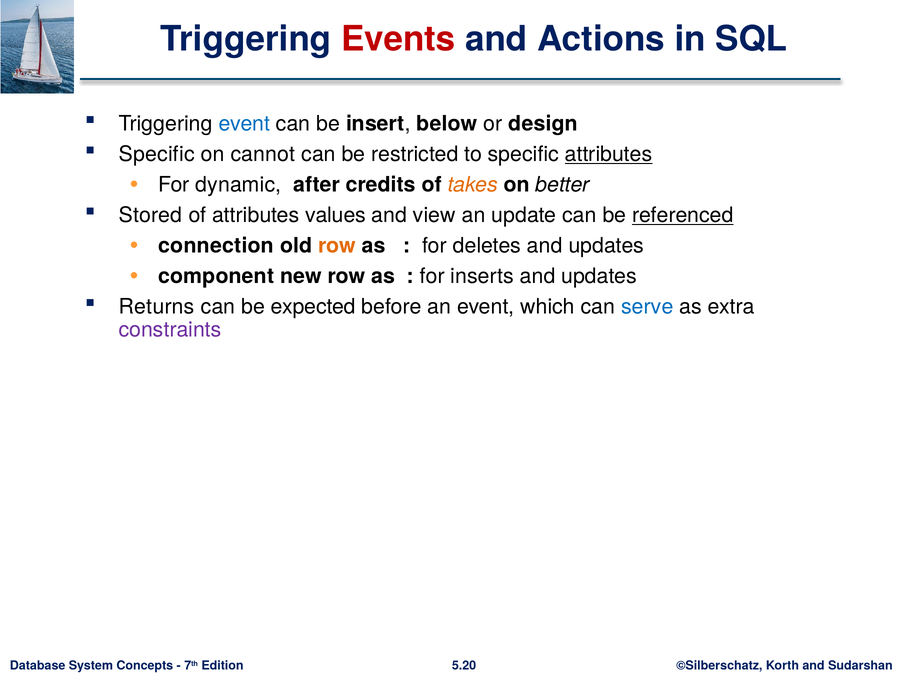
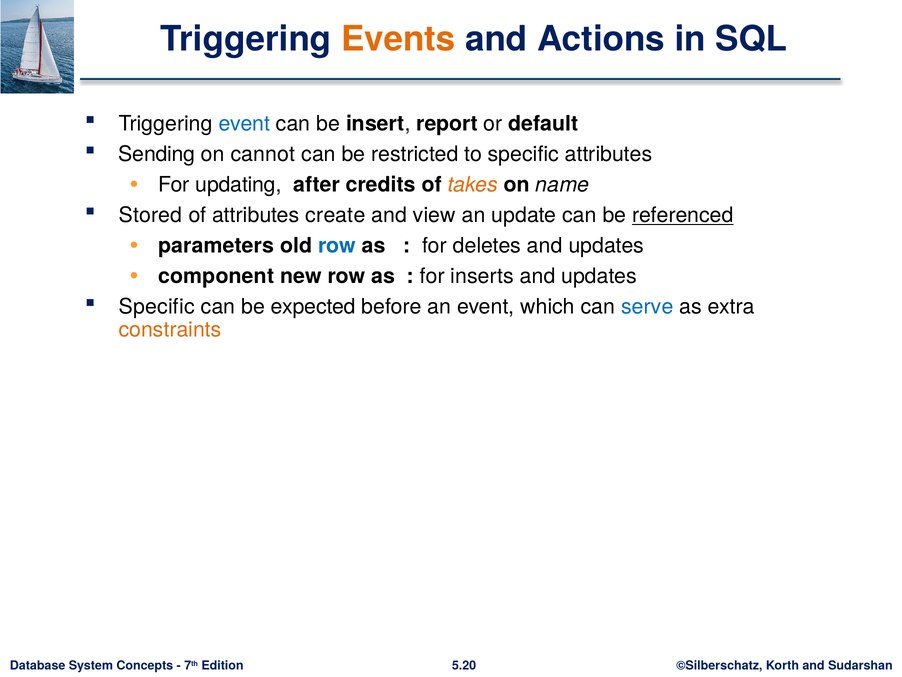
Events colour: red -> orange
below: below -> report
design: design -> default
Specific at (157, 154): Specific -> Sending
attributes at (609, 154) underline: present -> none
dynamic: dynamic -> updating
better: better -> name
values: values -> create
connection: connection -> parameters
row at (337, 246) colour: orange -> blue
Returns at (157, 307): Returns -> Specific
constraints colour: purple -> orange
